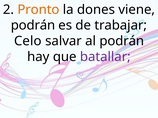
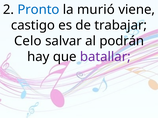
Pronto colour: orange -> blue
dones: dones -> murió
podrán at (33, 25): podrán -> castigo
